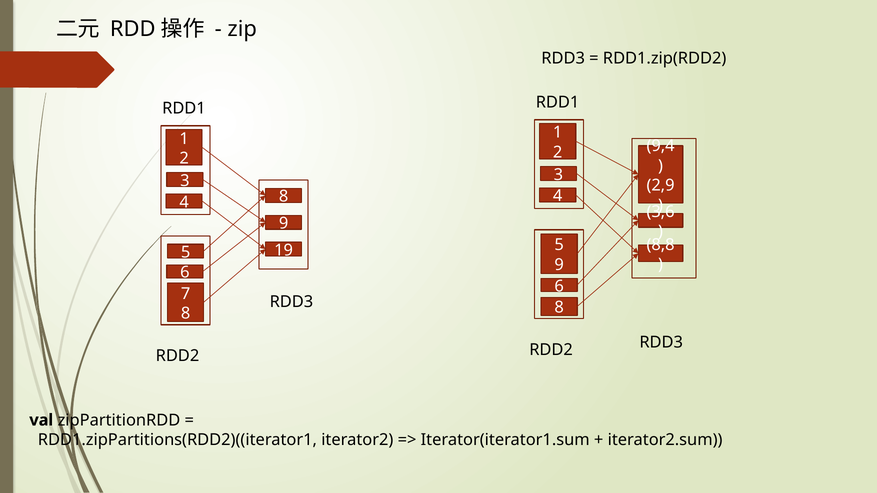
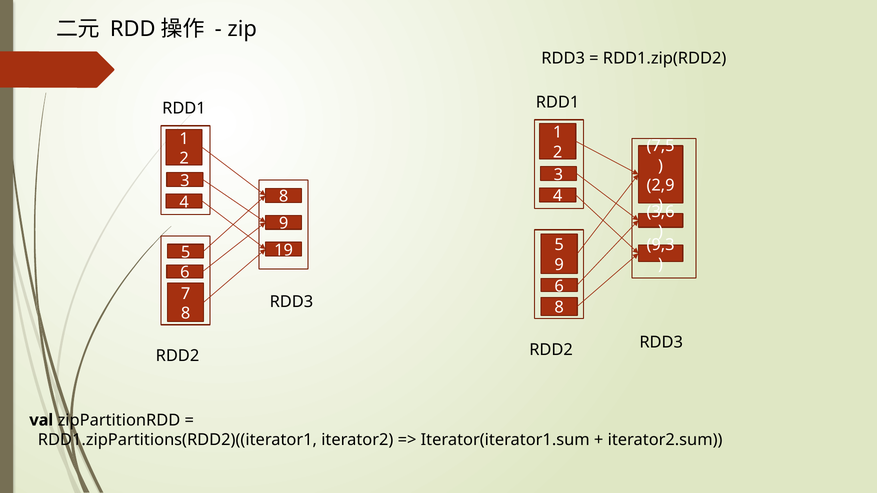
9,4: 9,4 -> 7,5
8,8: 8,8 -> 9,3
